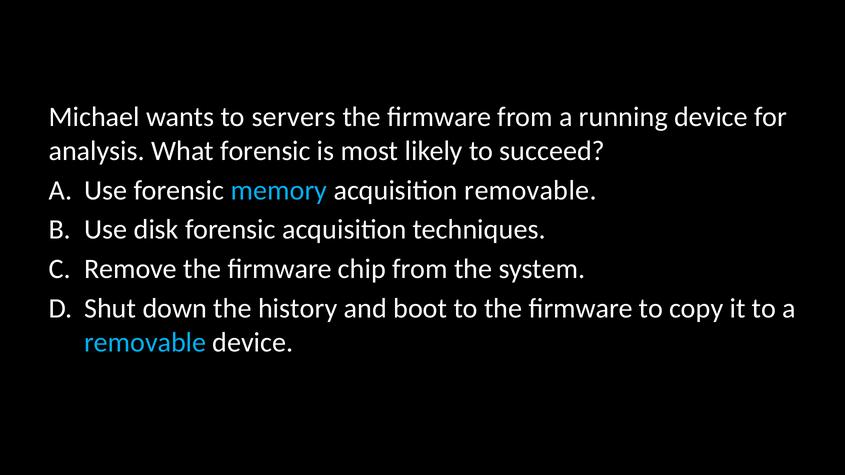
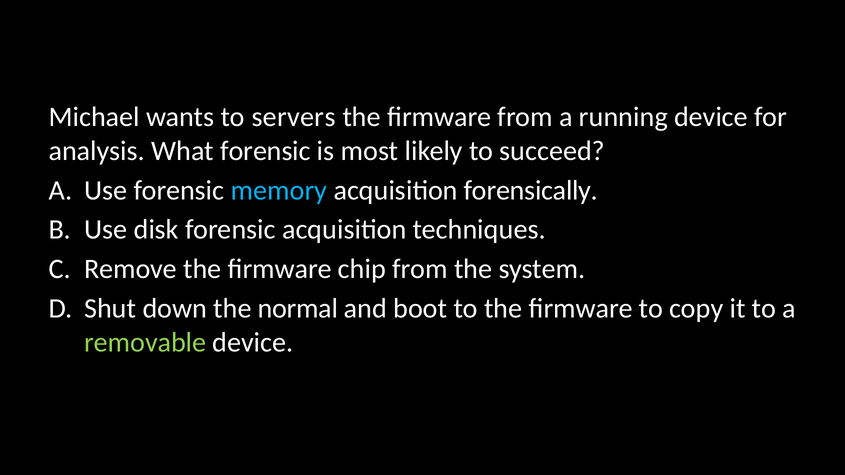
acquisition removable: removable -> forensically
history: history -> normal
removable at (145, 343) colour: light blue -> light green
